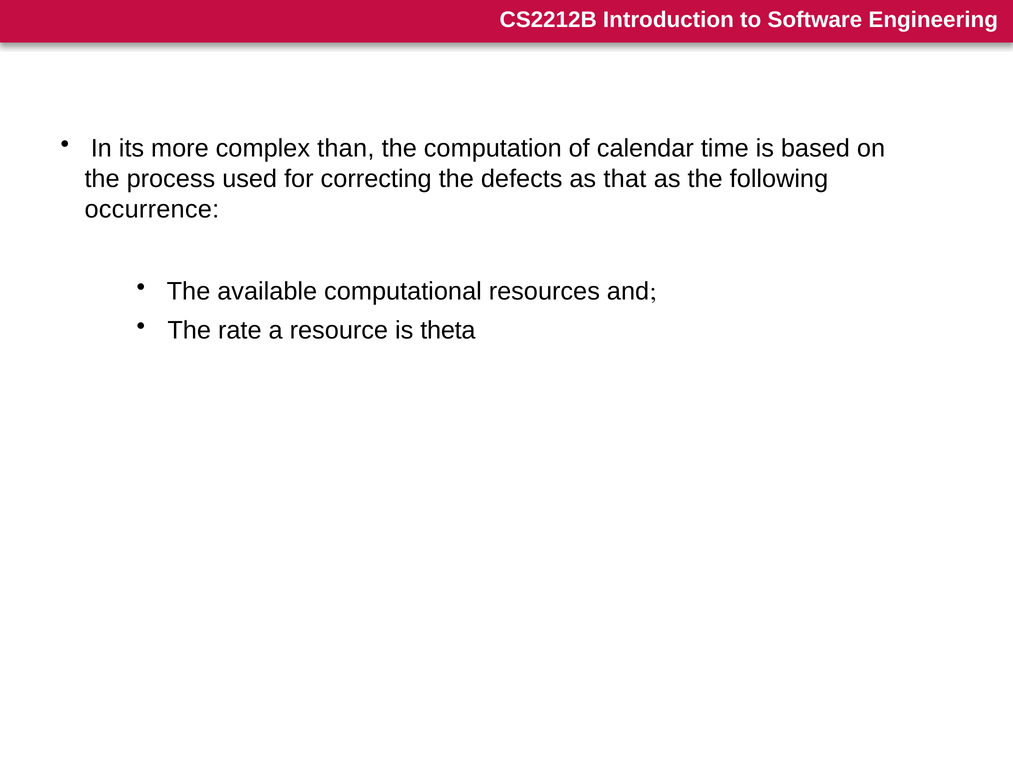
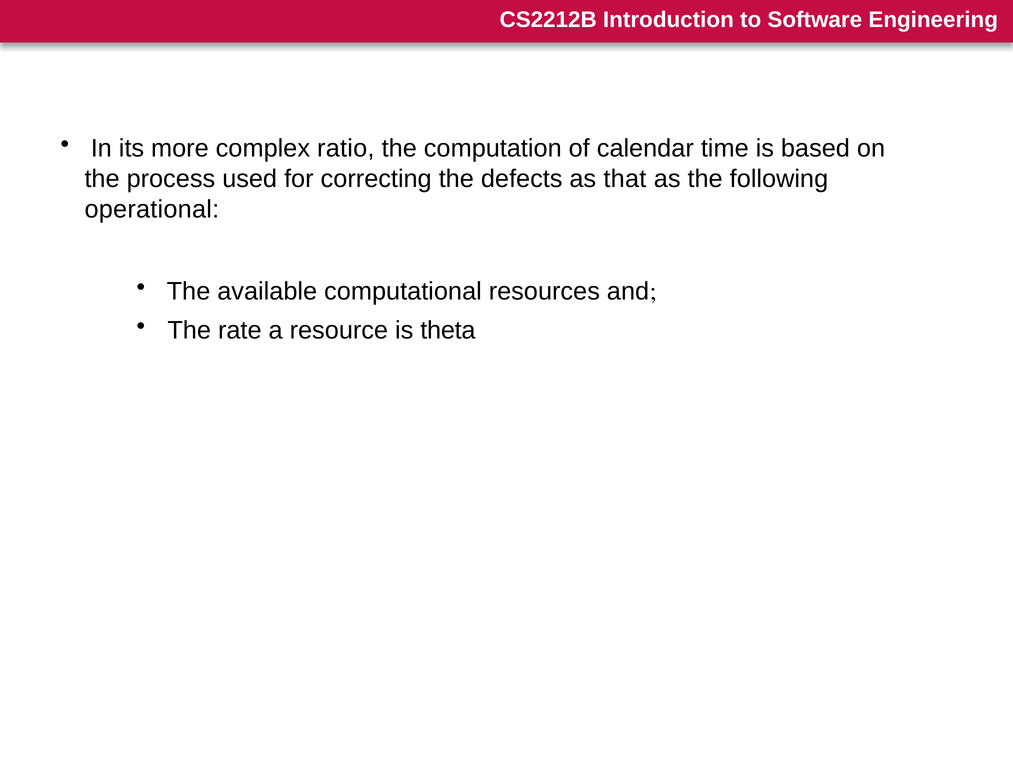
than: than -> ratio
occurrence: occurrence -> operational
